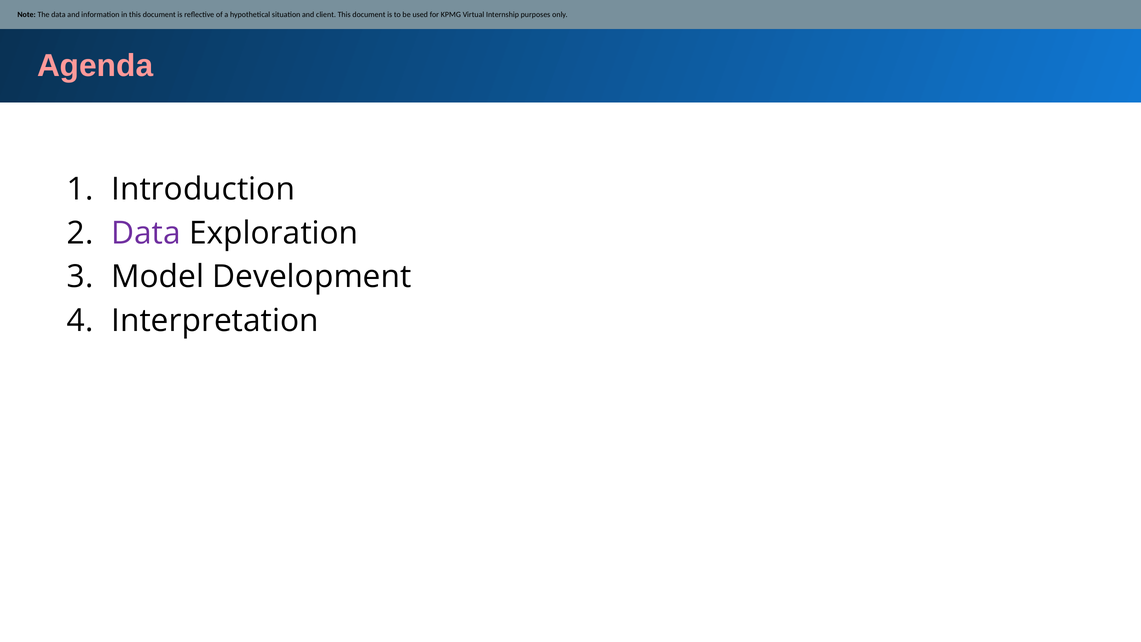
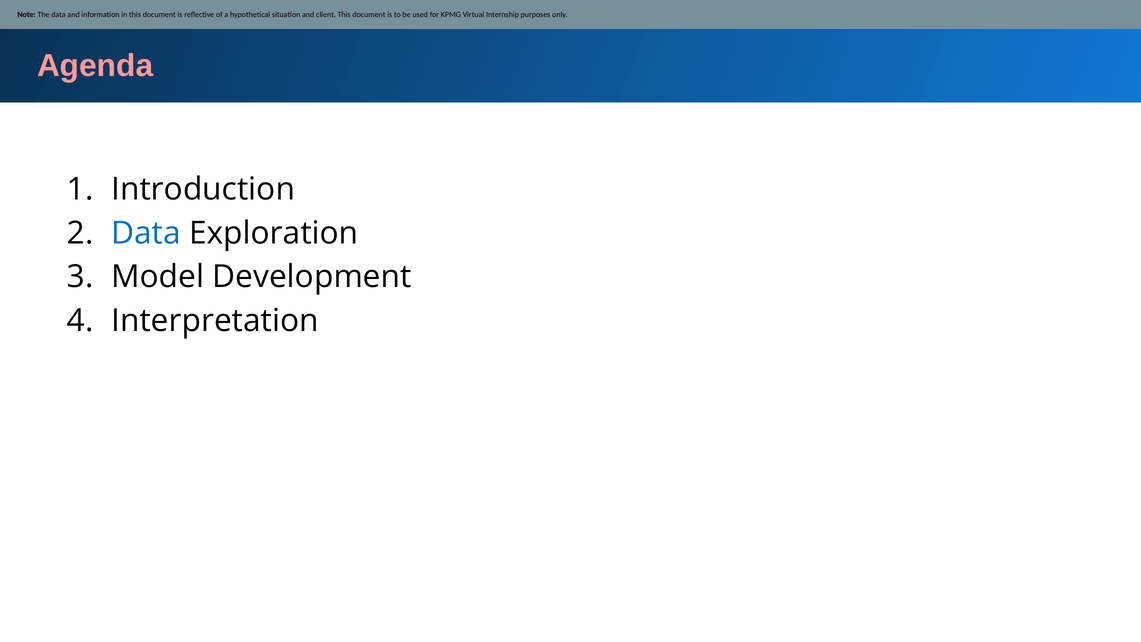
Data at (146, 233) colour: purple -> blue
